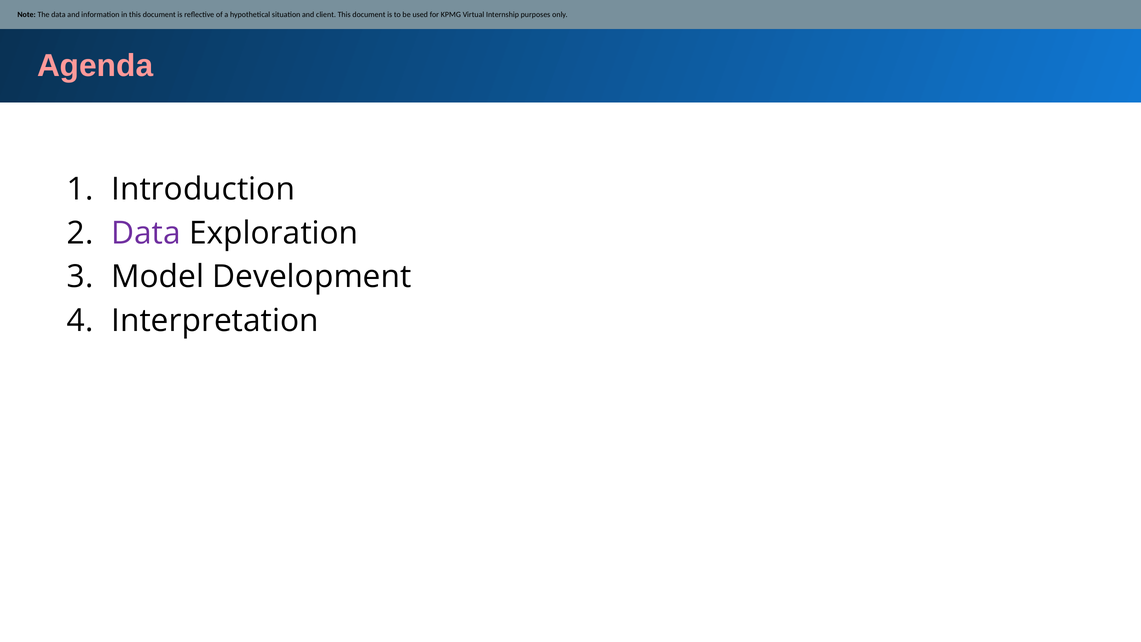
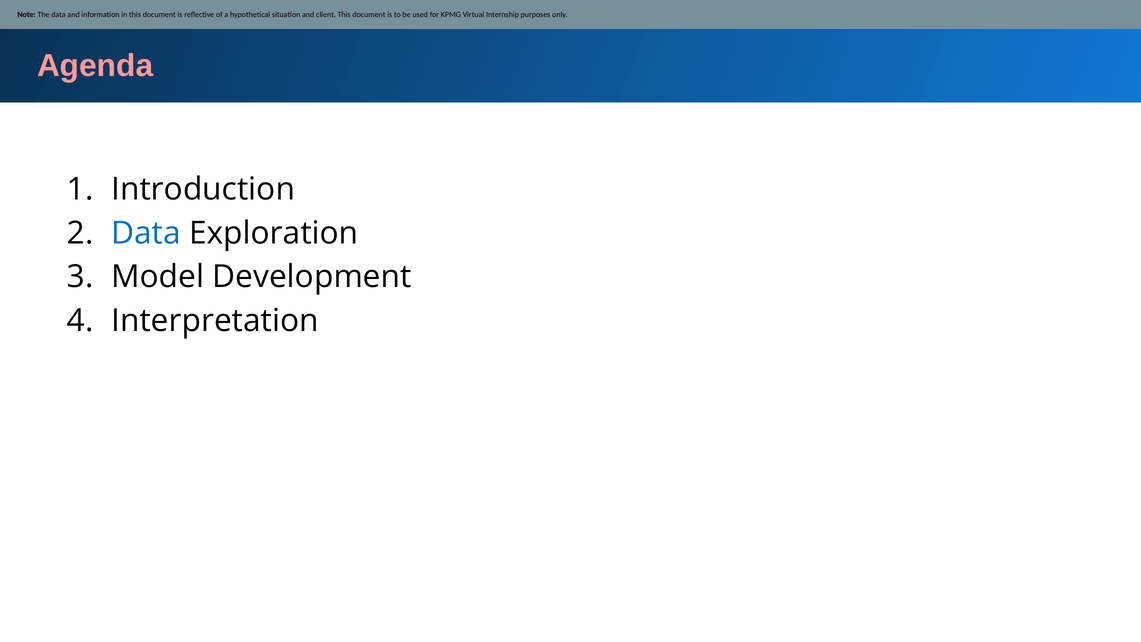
Data at (146, 233) colour: purple -> blue
